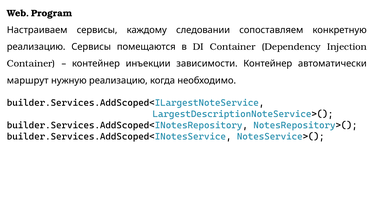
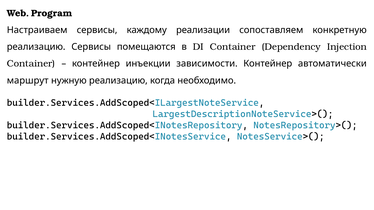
следовании: следовании -> реализации
